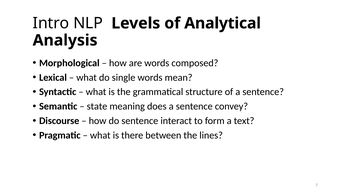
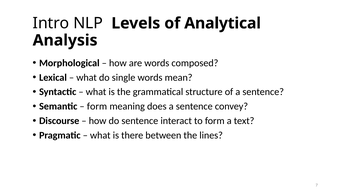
state at (97, 106): state -> form
